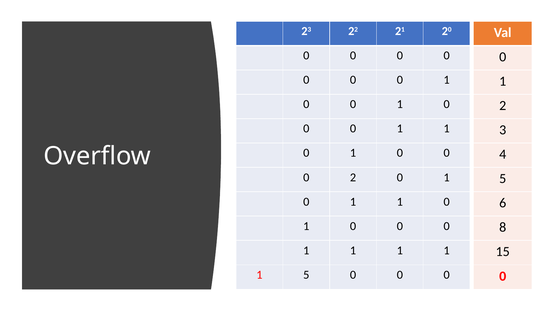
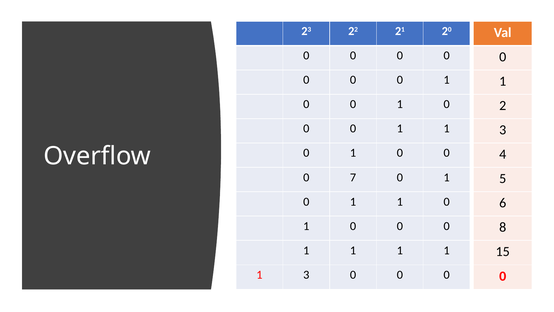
0 2: 2 -> 7
1 5: 5 -> 3
